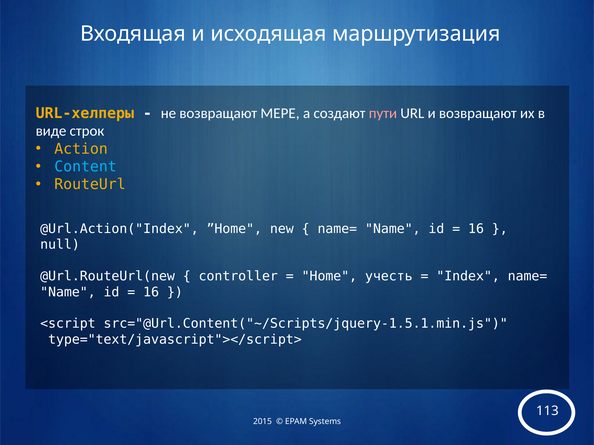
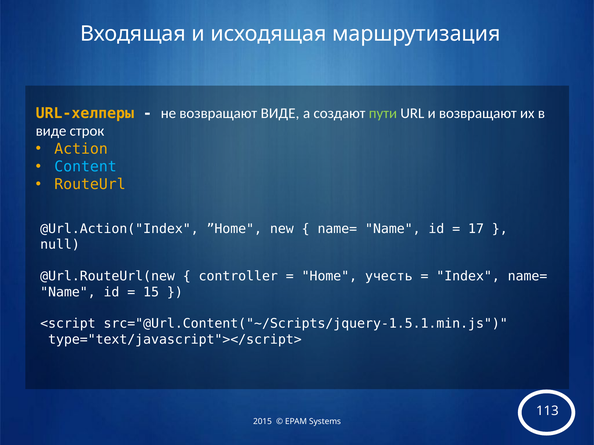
возвращают МЕРЕ: МЕРЕ -> ВИДЕ
пути colour: pink -> light green
16 at (476, 229): 16 -> 17
16 at (151, 292): 16 -> 15
